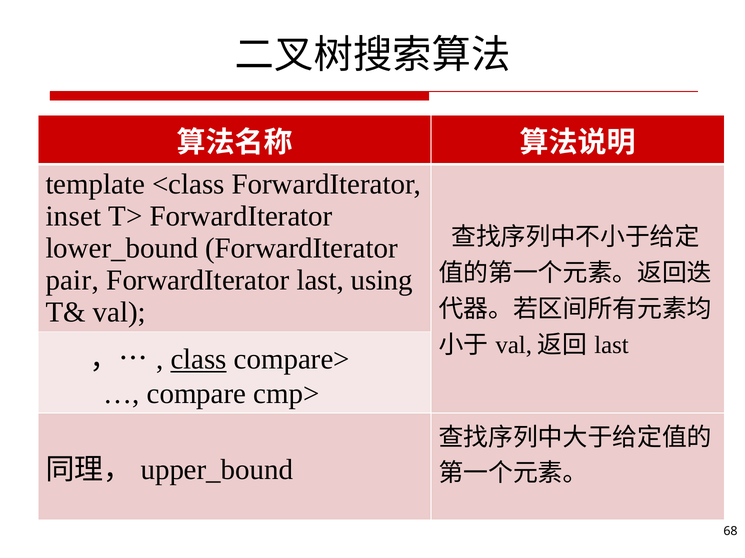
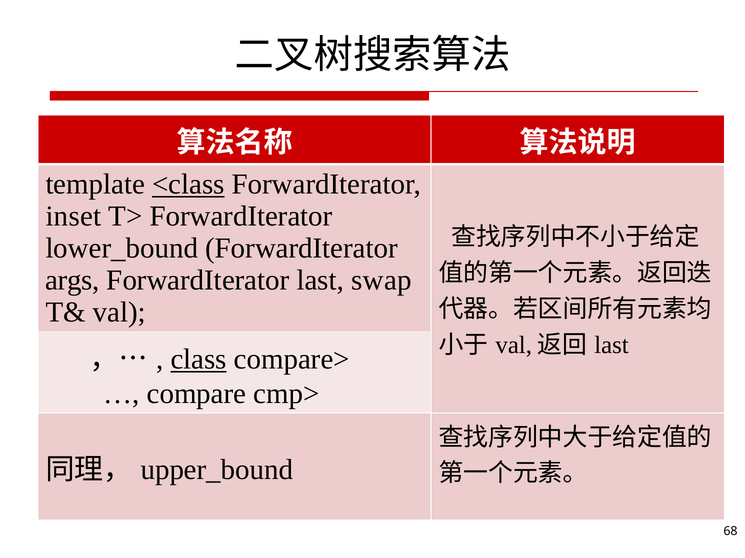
<class underline: none -> present
pair: pair -> args
using: using -> swap
